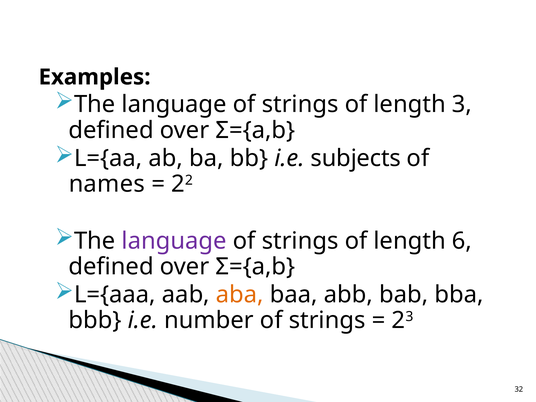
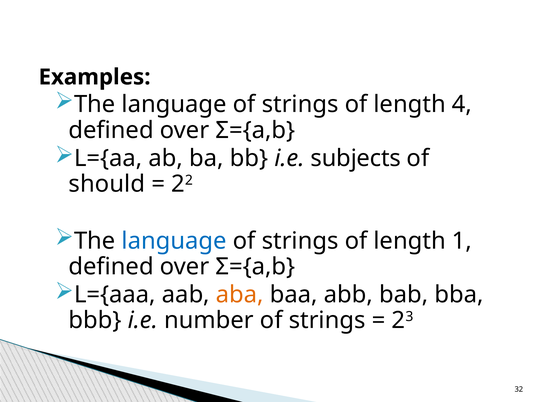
3: 3 -> 4
names: names -> should
language at (174, 241) colour: purple -> blue
6: 6 -> 1
